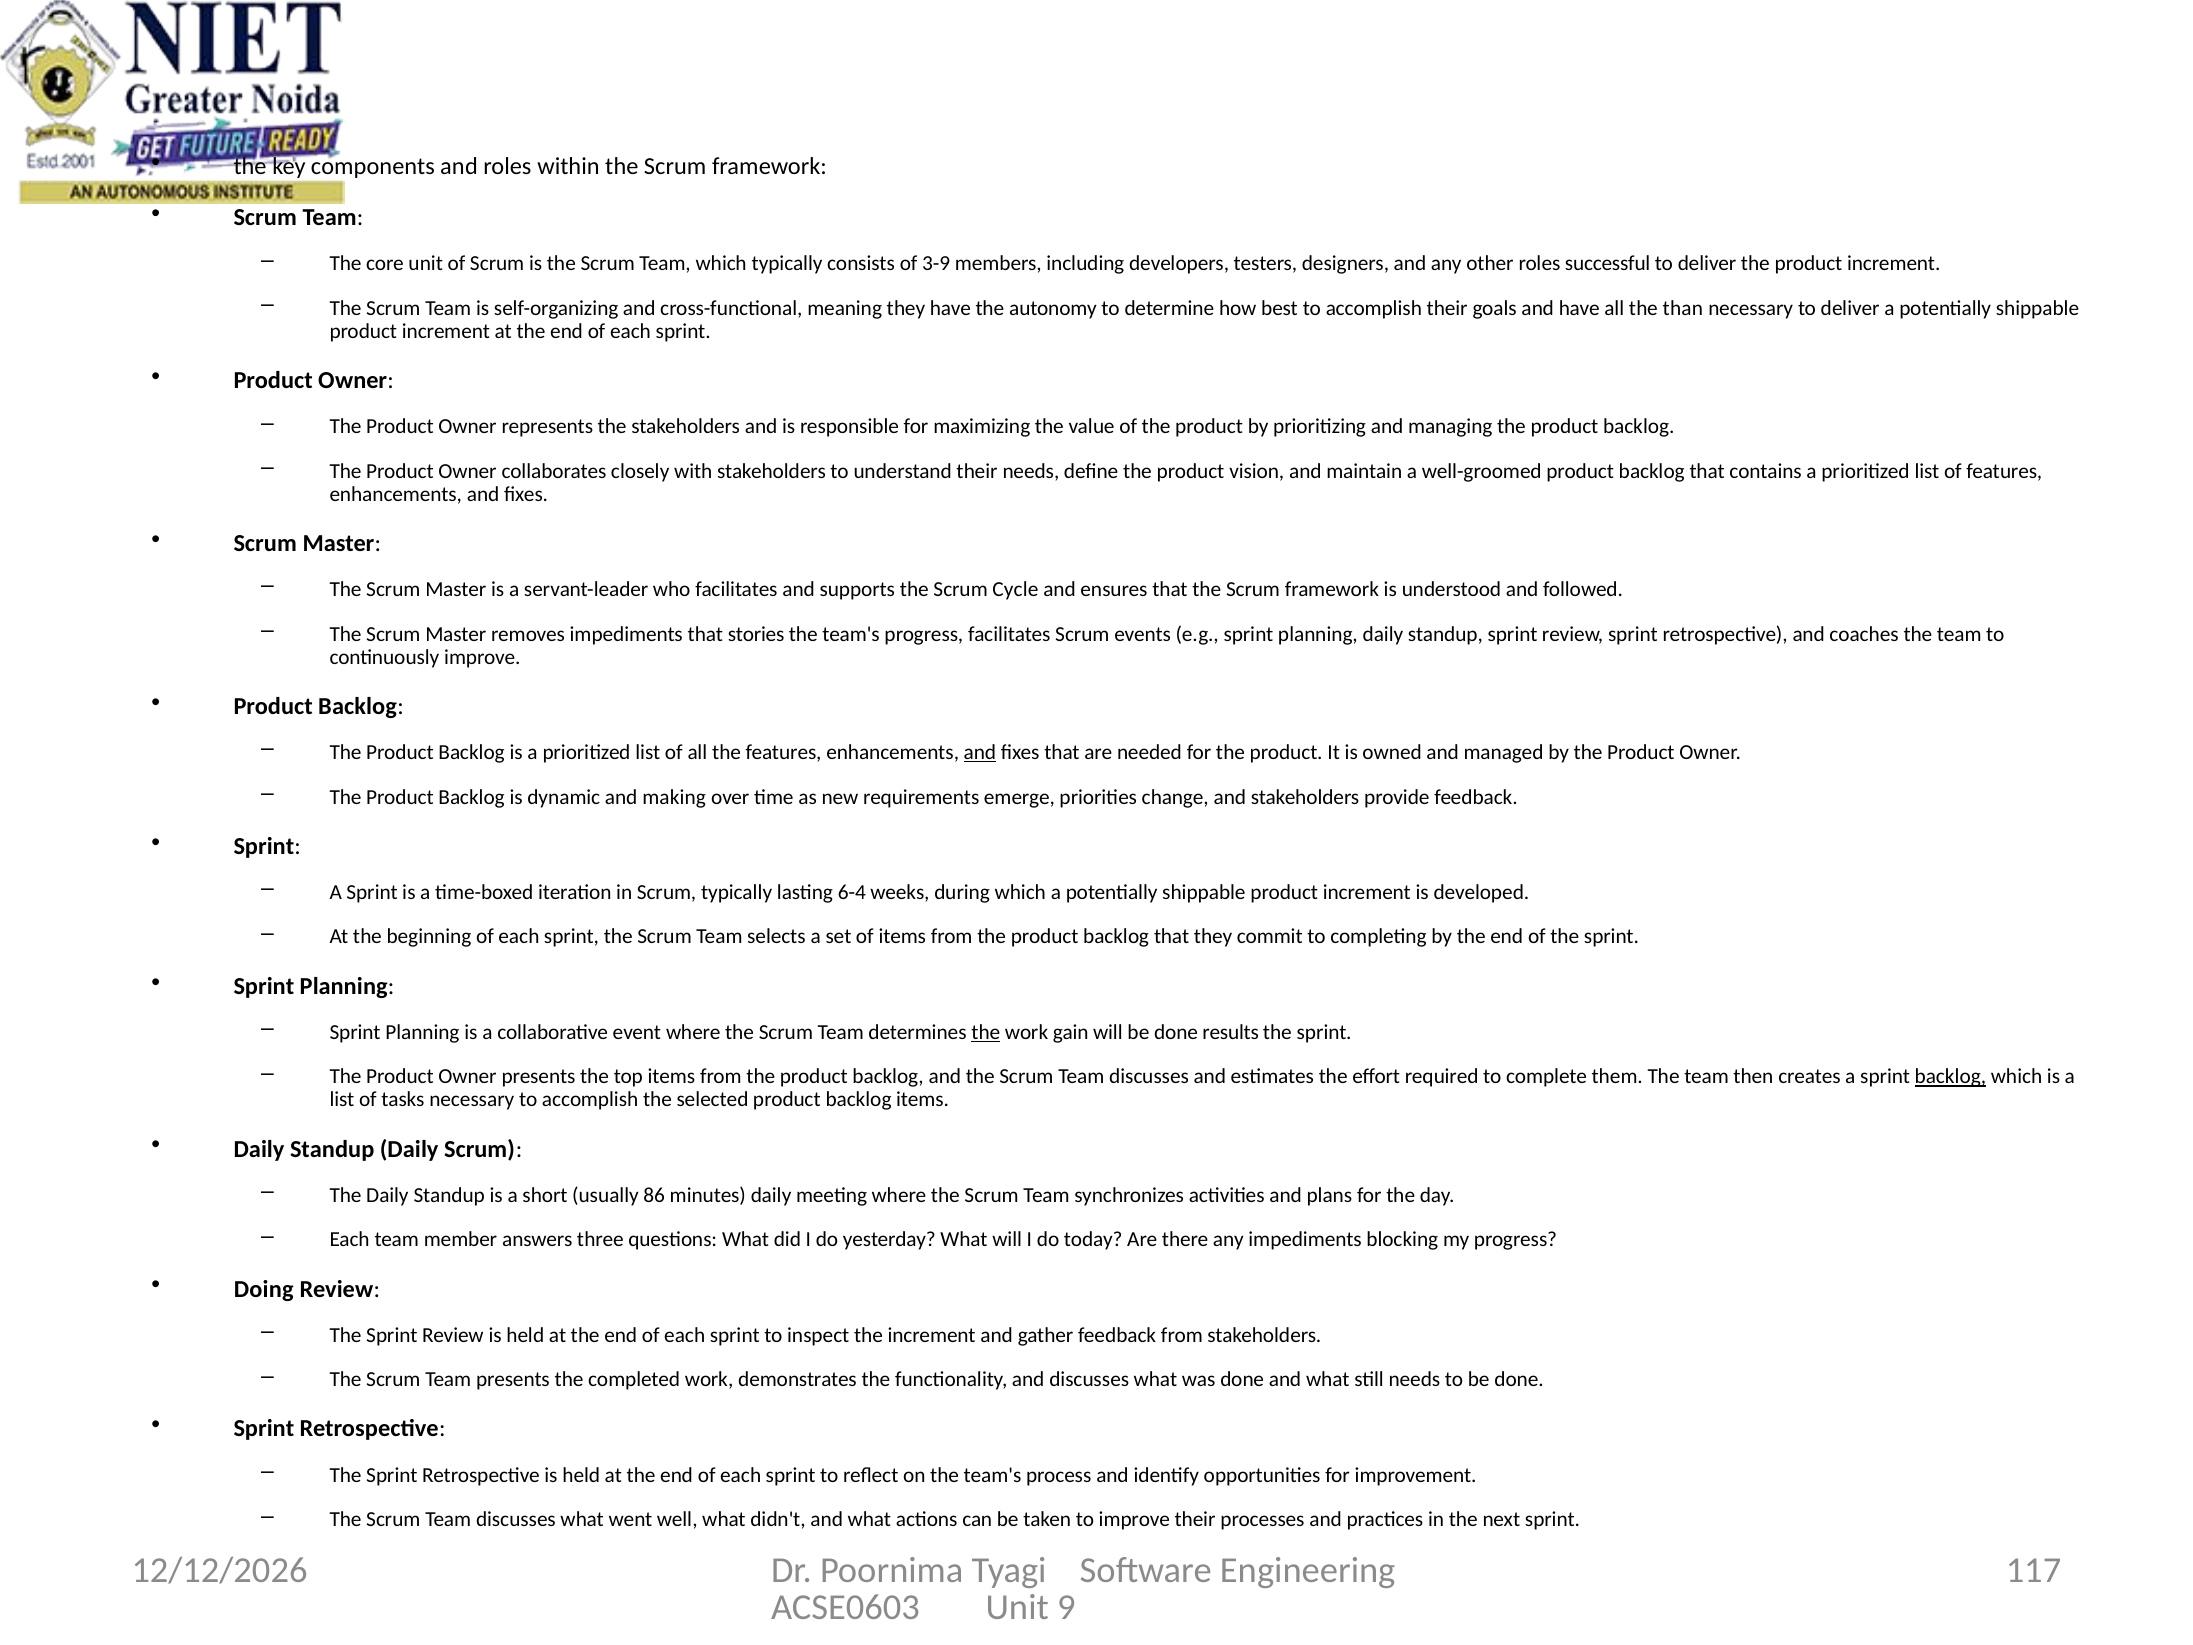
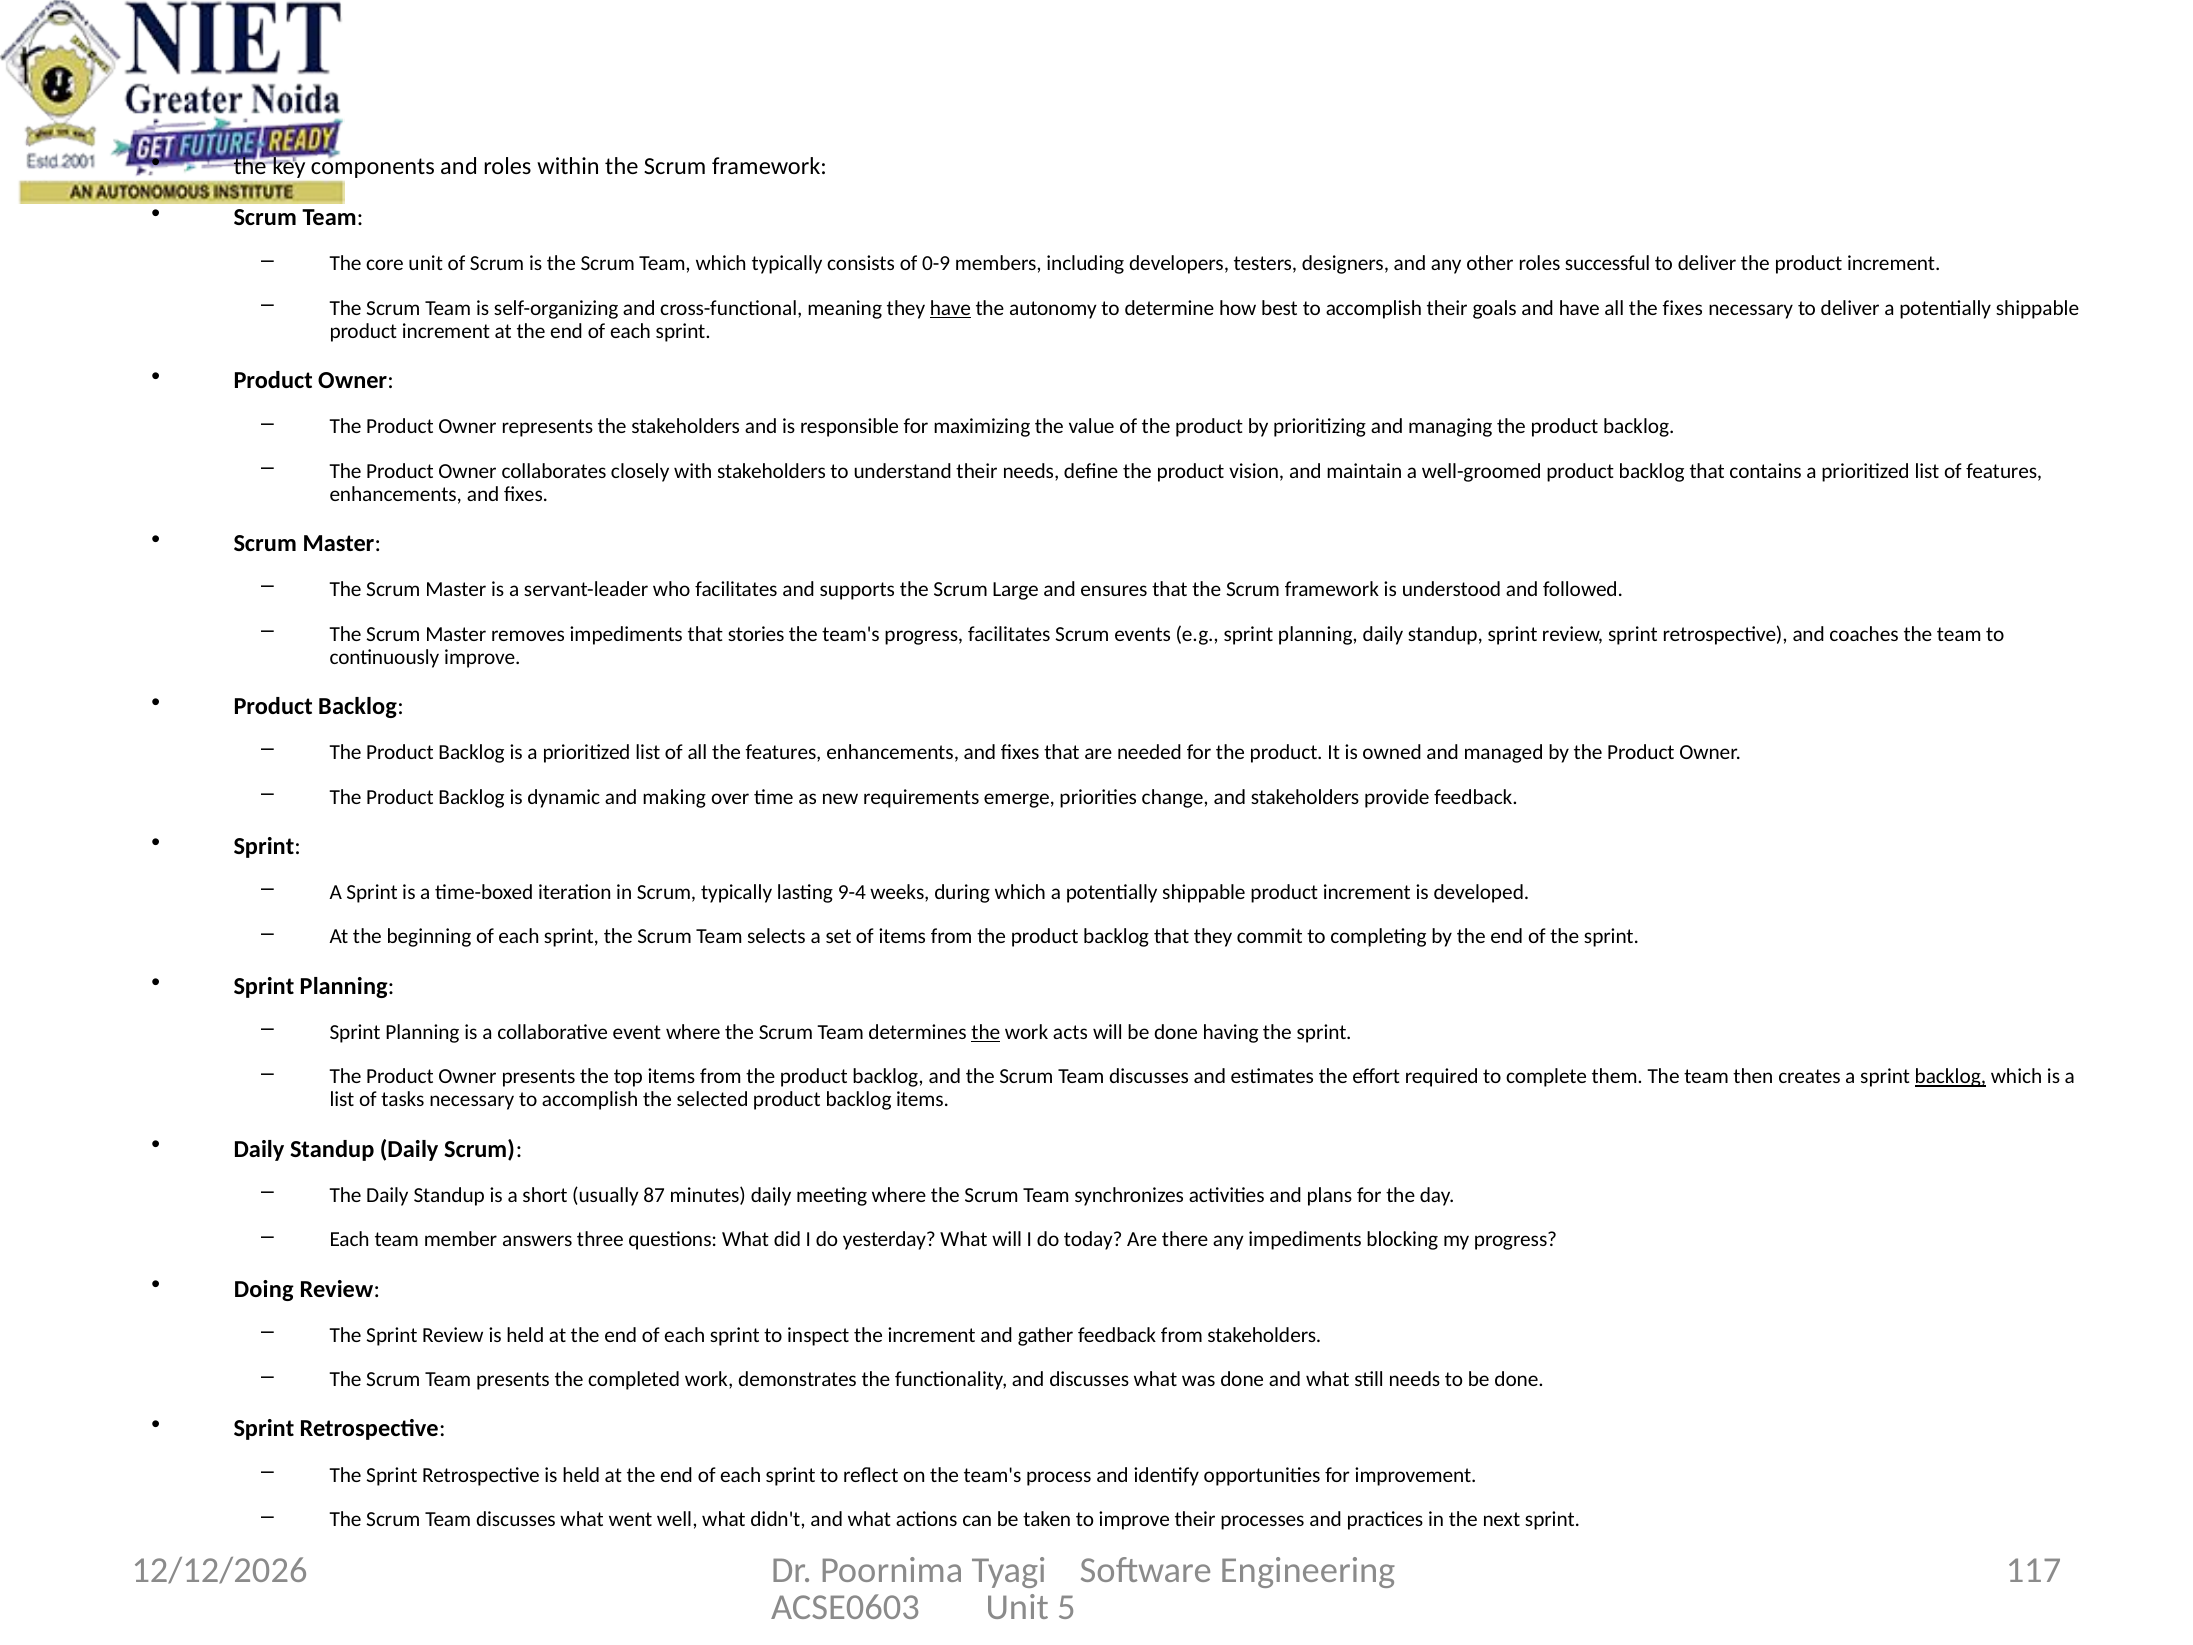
3-9: 3-9 -> 0-9
have at (950, 308) underline: none -> present
the than: than -> fixes
Cycle: Cycle -> Large
and at (980, 752) underline: present -> none
6-4: 6-4 -> 9-4
gain: gain -> acts
results: results -> having
86: 86 -> 87
9: 9 -> 5
